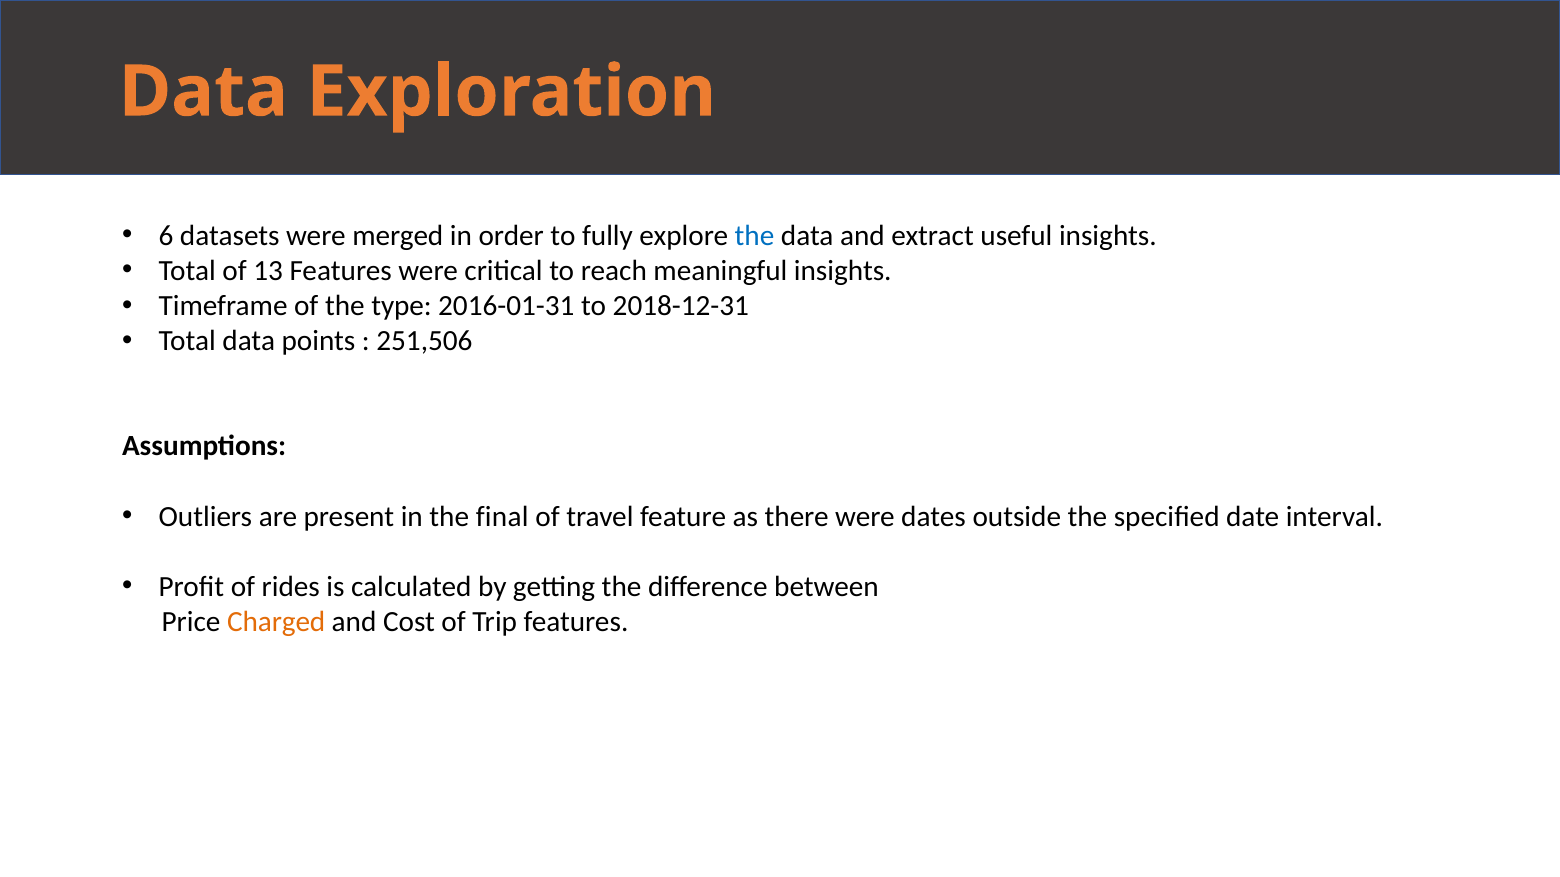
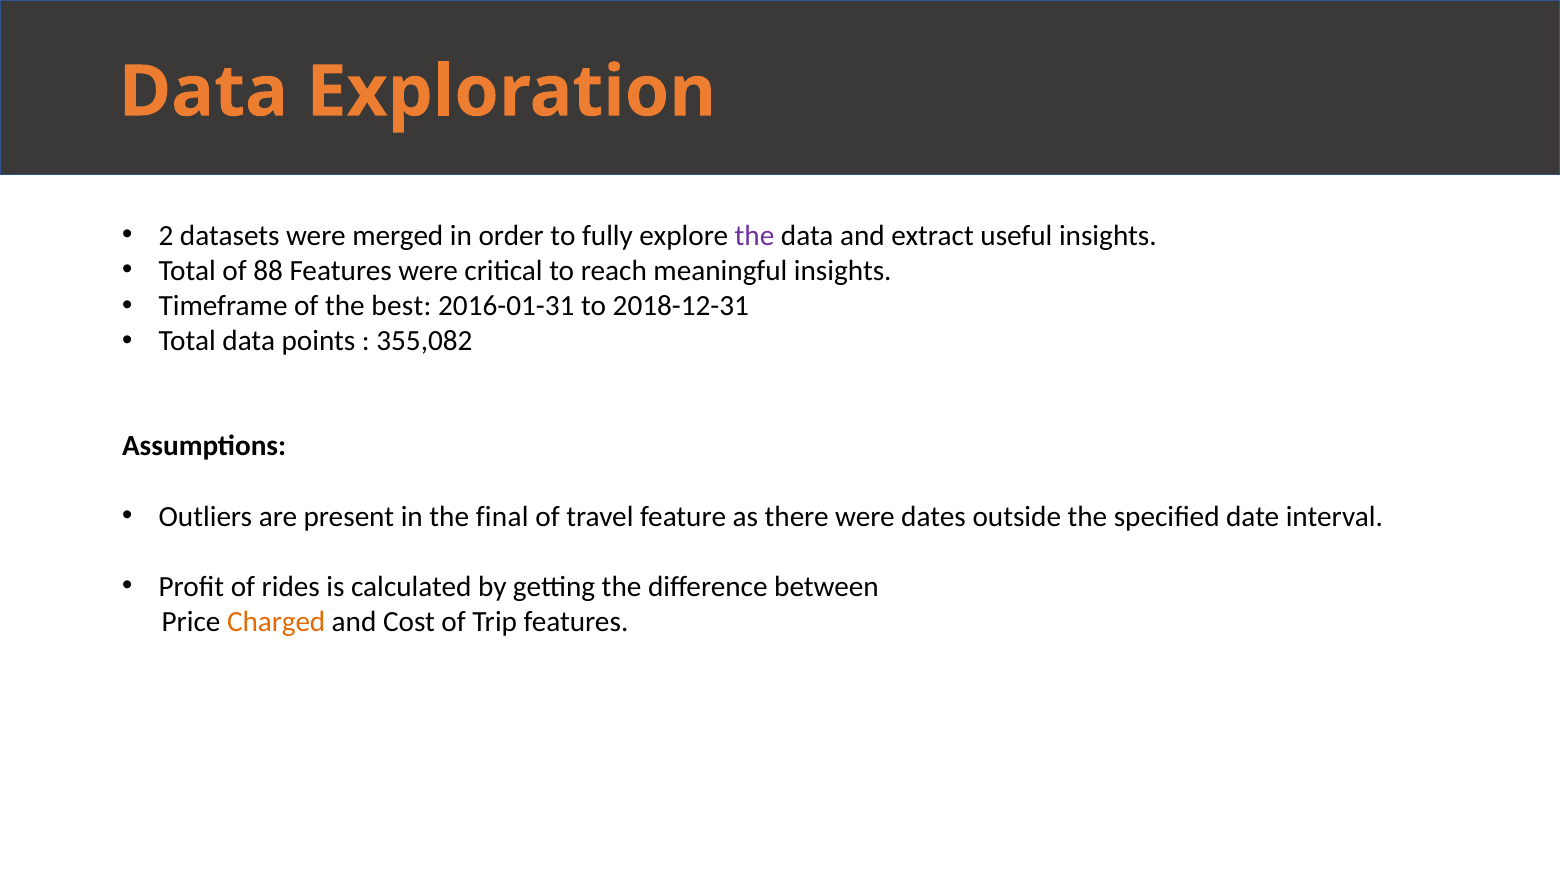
6: 6 -> 2
the at (755, 236) colour: blue -> purple
13: 13 -> 88
type: type -> best
251,506: 251,506 -> 355,082
